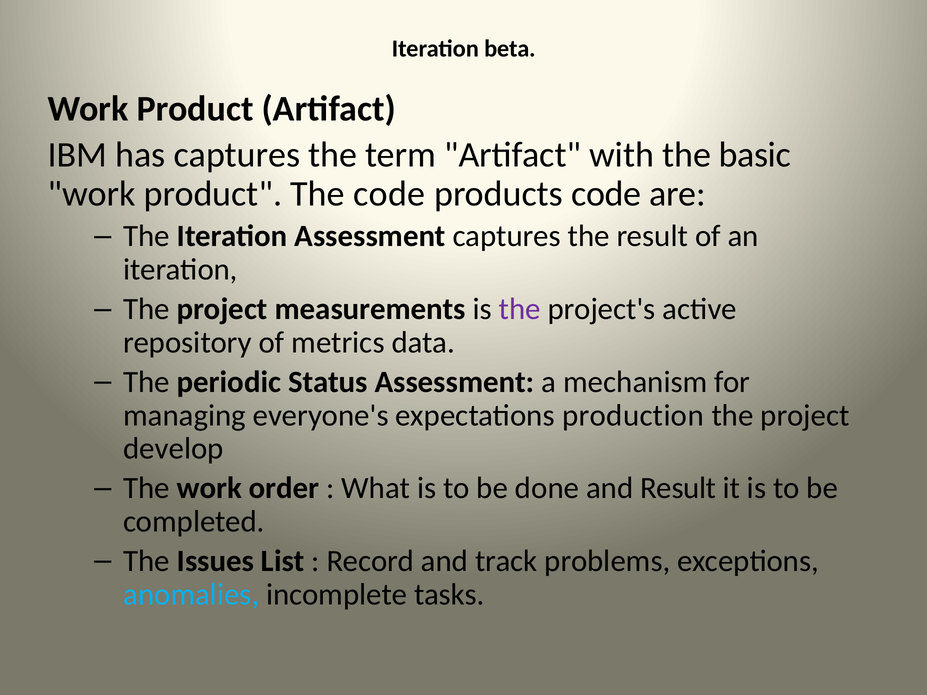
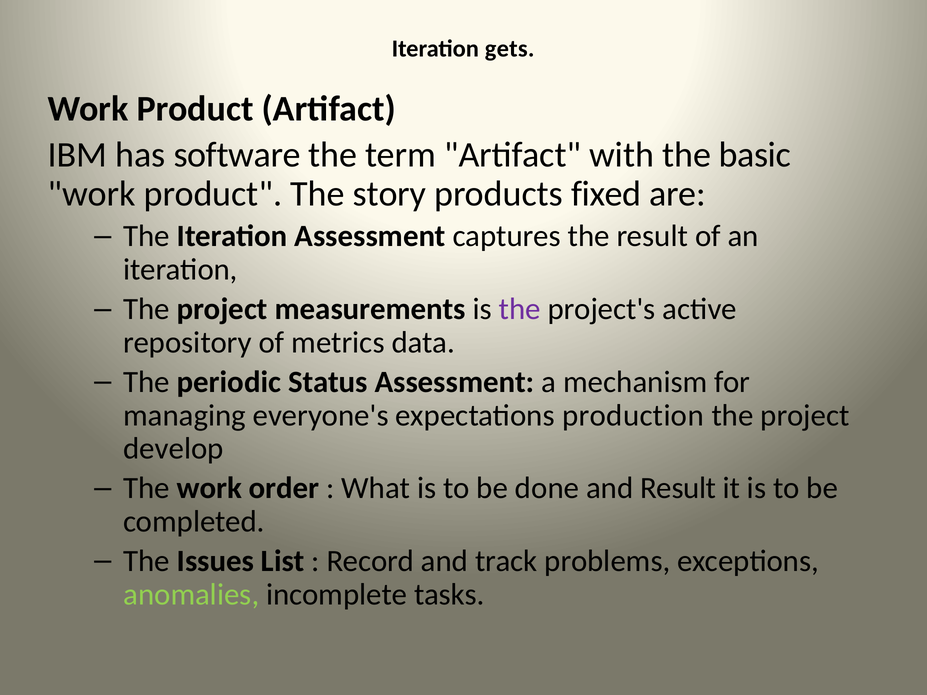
beta: beta -> gets
has captures: captures -> software
The code: code -> story
products code: code -> fixed
anomalies colour: light blue -> light green
